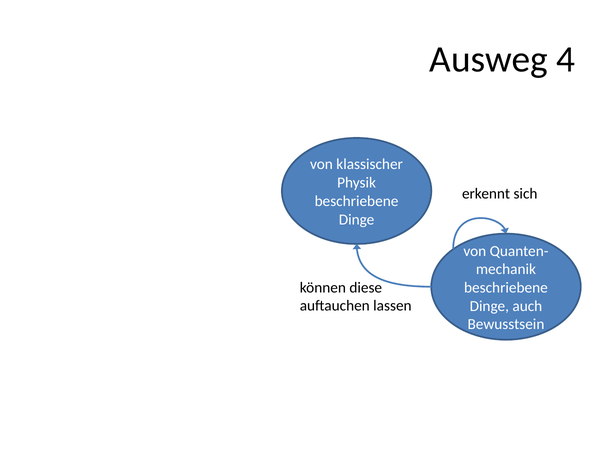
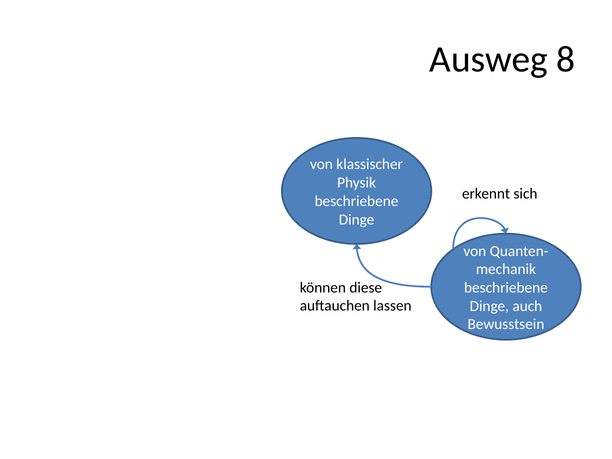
4: 4 -> 8
